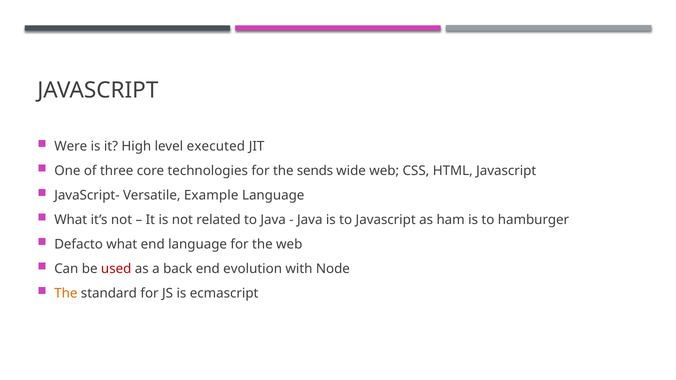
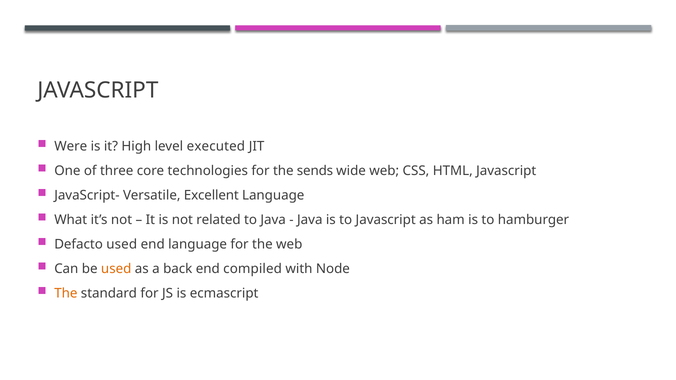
Example: Example -> Excellent
Defacto what: what -> used
used at (116, 269) colour: red -> orange
evolution: evolution -> compiled
